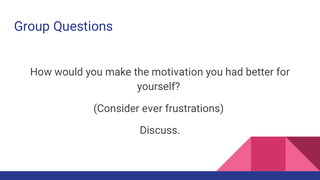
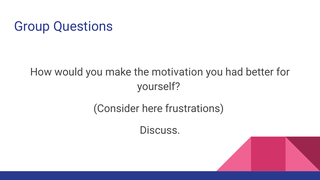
ever: ever -> here
